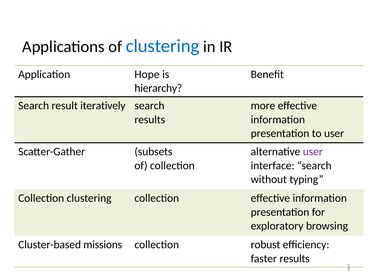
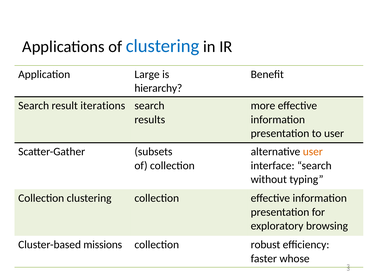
Hope: Hope -> Large
iteratively: iteratively -> iterations
user at (313, 152) colour: purple -> orange
faster results: results -> whose
